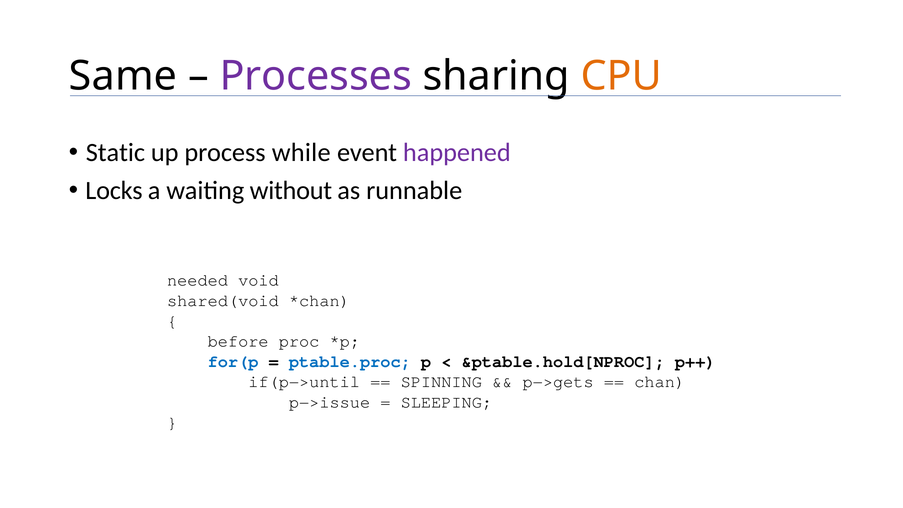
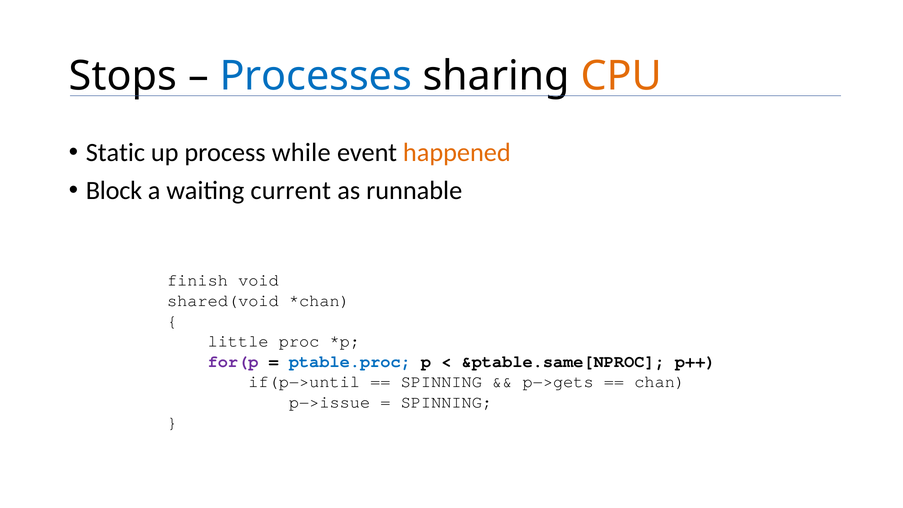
Same: Same -> Stops
Processes colour: purple -> blue
happened colour: purple -> orange
Locks: Locks -> Block
without: without -> current
needed: needed -> finish
before: before -> little
for(p colour: blue -> purple
&ptable.hold[NPROC: &ptable.hold[NPROC -> &ptable.same[NPROC
SLEEPING at (446, 402): SLEEPING -> SPINNING
